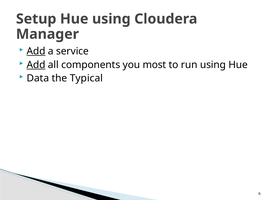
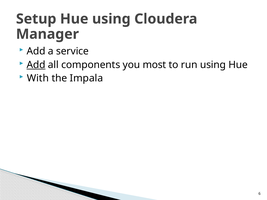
Add at (36, 51) underline: present -> none
Data: Data -> With
Typical: Typical -> Impala
